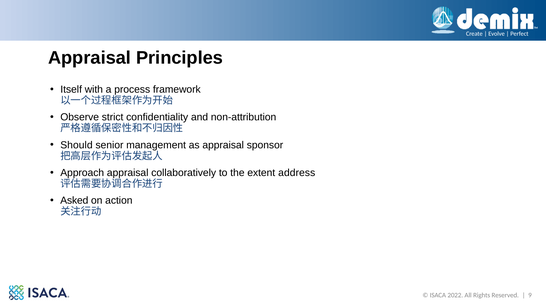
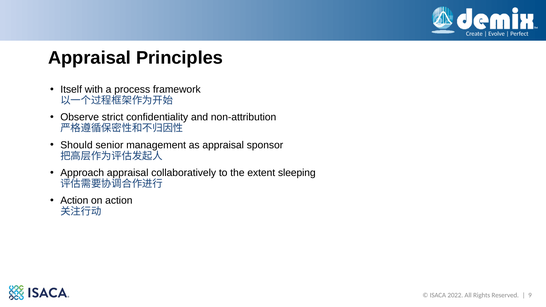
address: address -> sleeping
Asked at (74, 201): Asked -> Action
